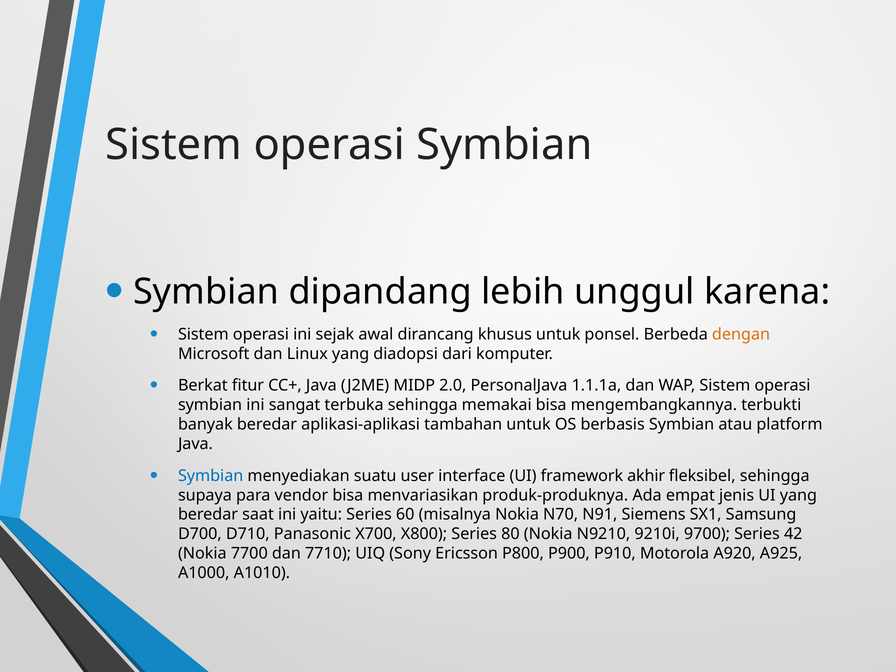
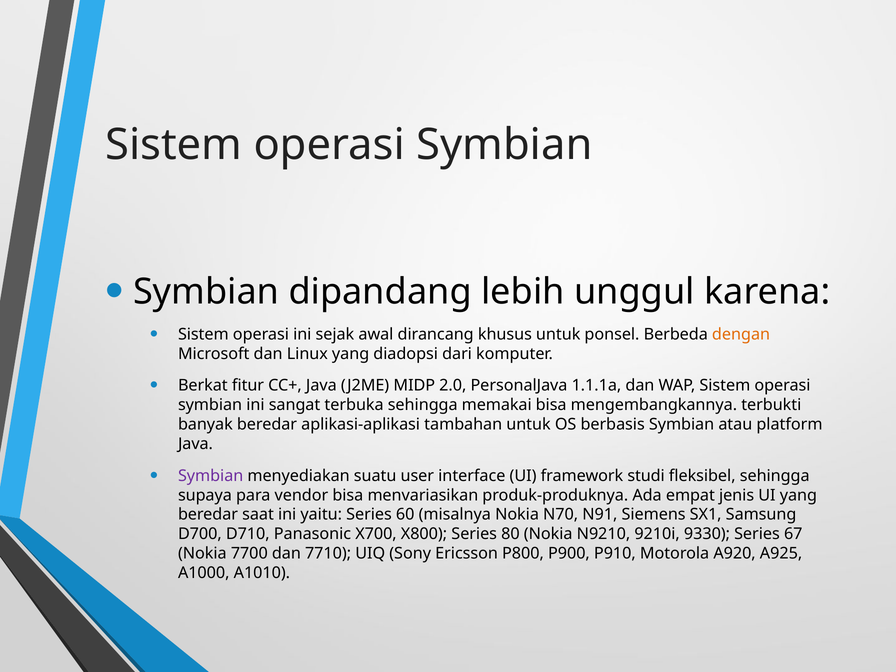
Symbian at (211, 476) colour: blue -> purple
akhir: akhir -> studi
9700: 9700 -> 9330
42: 42 -> 67
